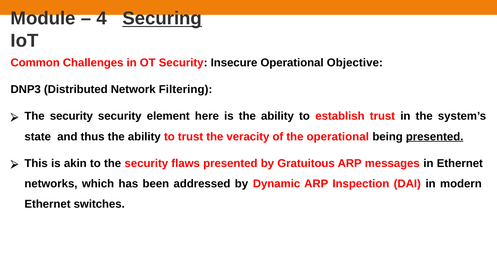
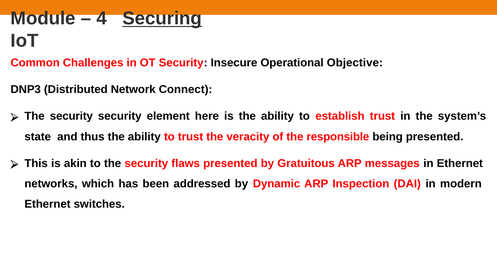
Filtering: Filtering -> Connect
the operational: operational -> responsible
presented at (435, 137) underline: present -> none
